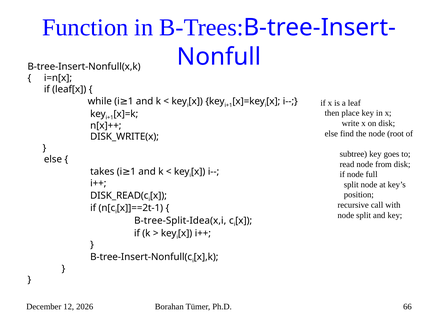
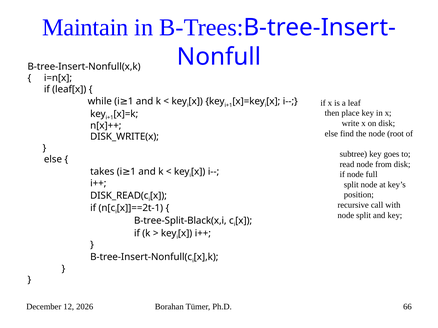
Function: Function -> Maintain
B-tree-Split-Idea(x,i: B-tree-Split-Idea(x,i -> B-tree-Split-Black(x,i
